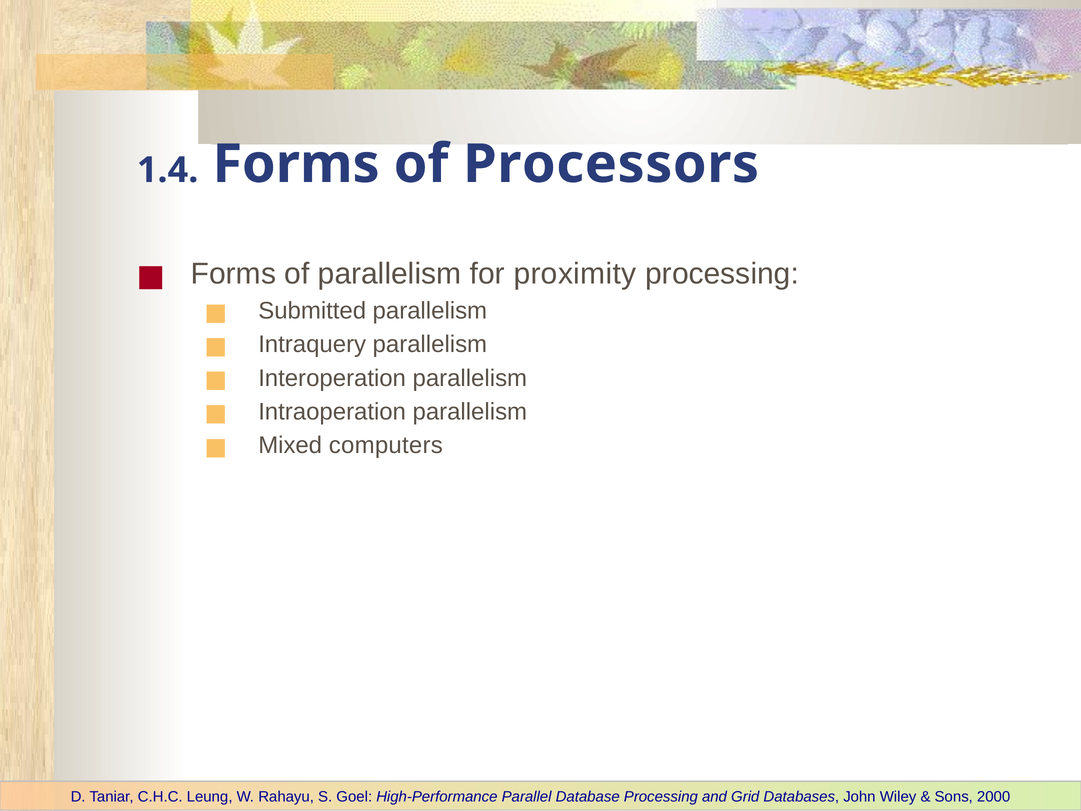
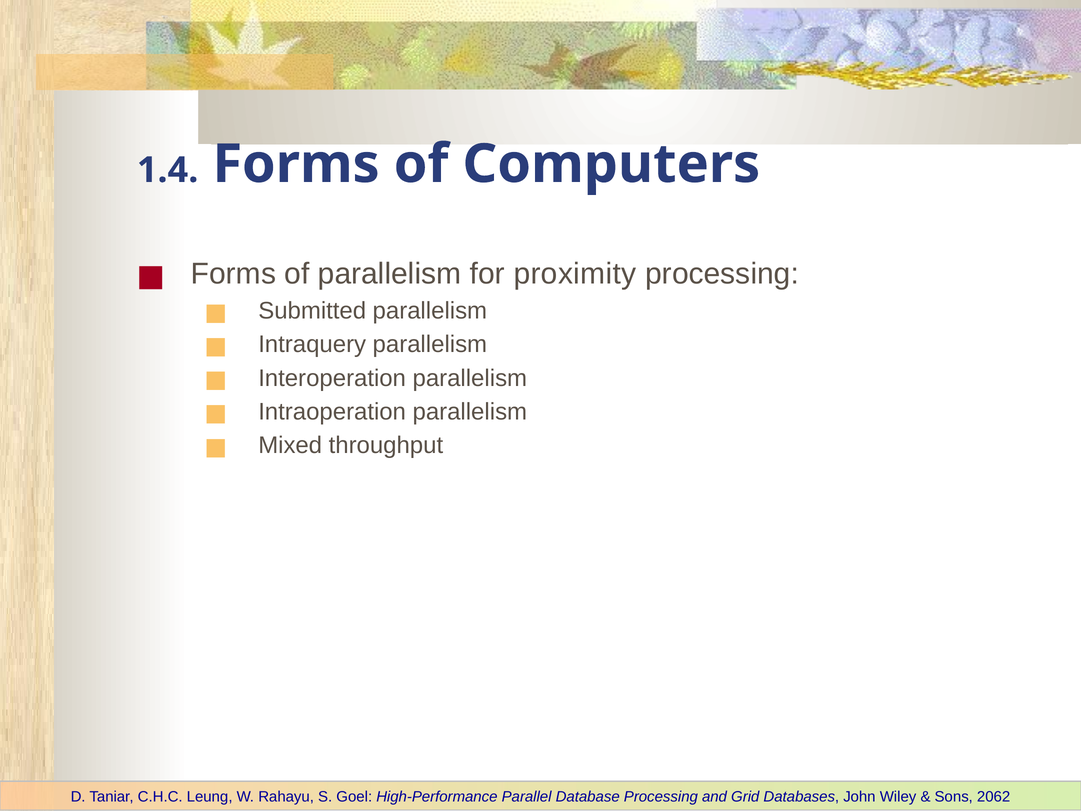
Processors: Processors -> Computers
computers: computers -> throughput
2000: 2000 -> 2062
